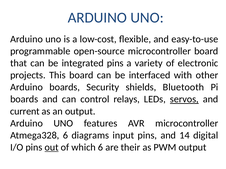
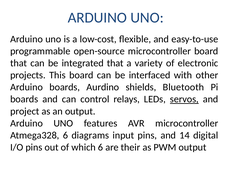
integrated pins: pins -> that
Security: Security -> Aurdino
current: current -> project
out underline: present -> none
